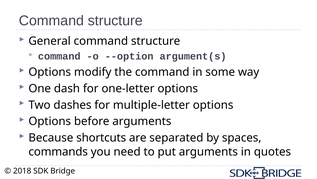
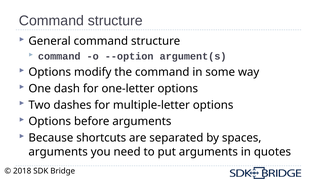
commands at (58, 151): commands -> arguments
